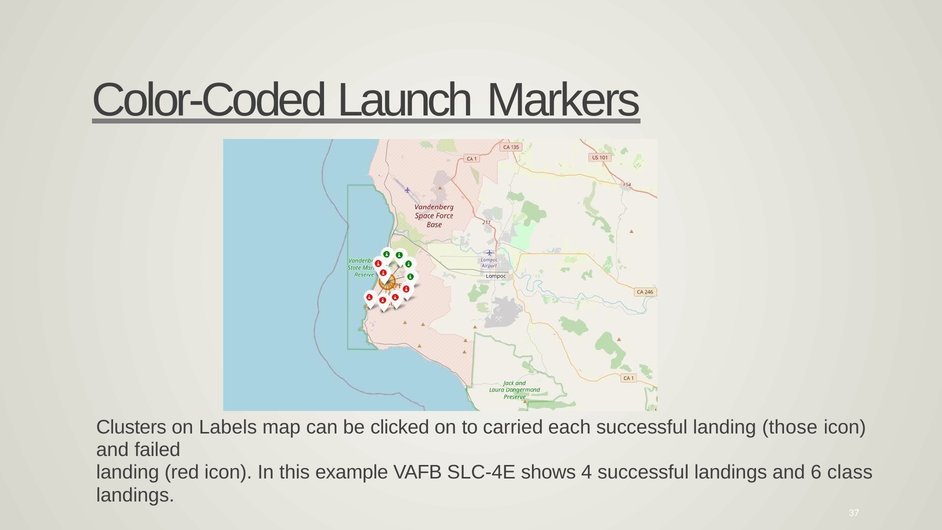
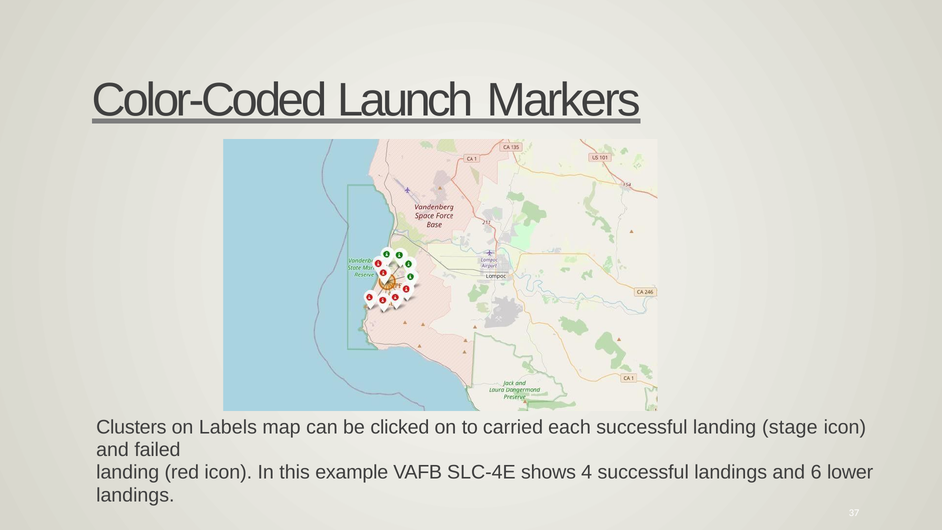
those: those -> stage
class: class -> lower
